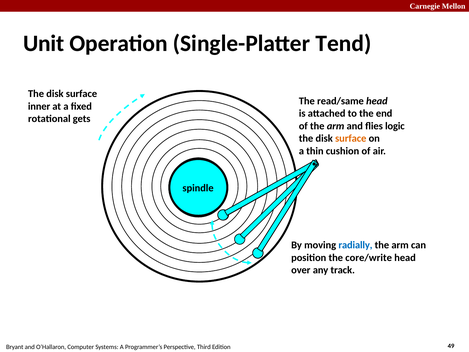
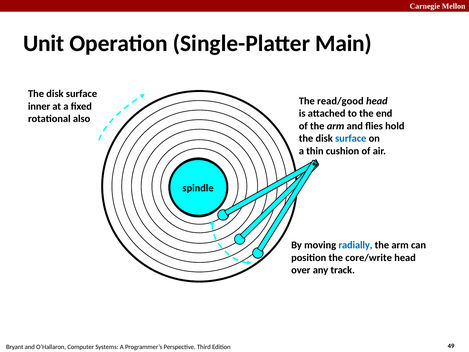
Tend: Tend -> Main
read/same: read/same -> read/good
gets: gets -> also
logic: logic -> hold
surface at (351, 138) colour: orange -> blue
